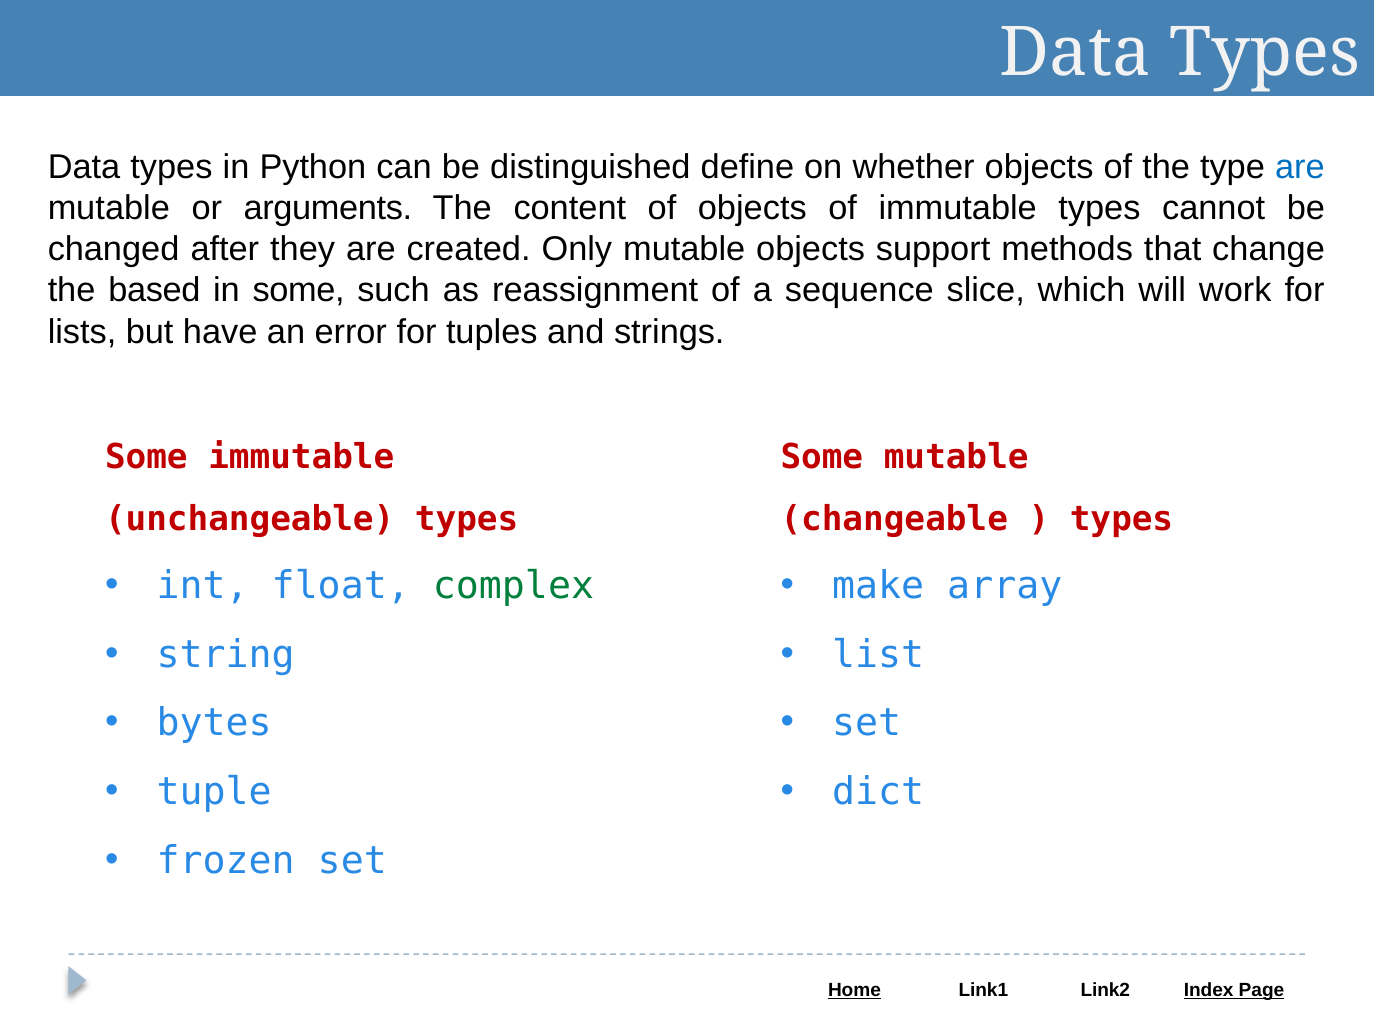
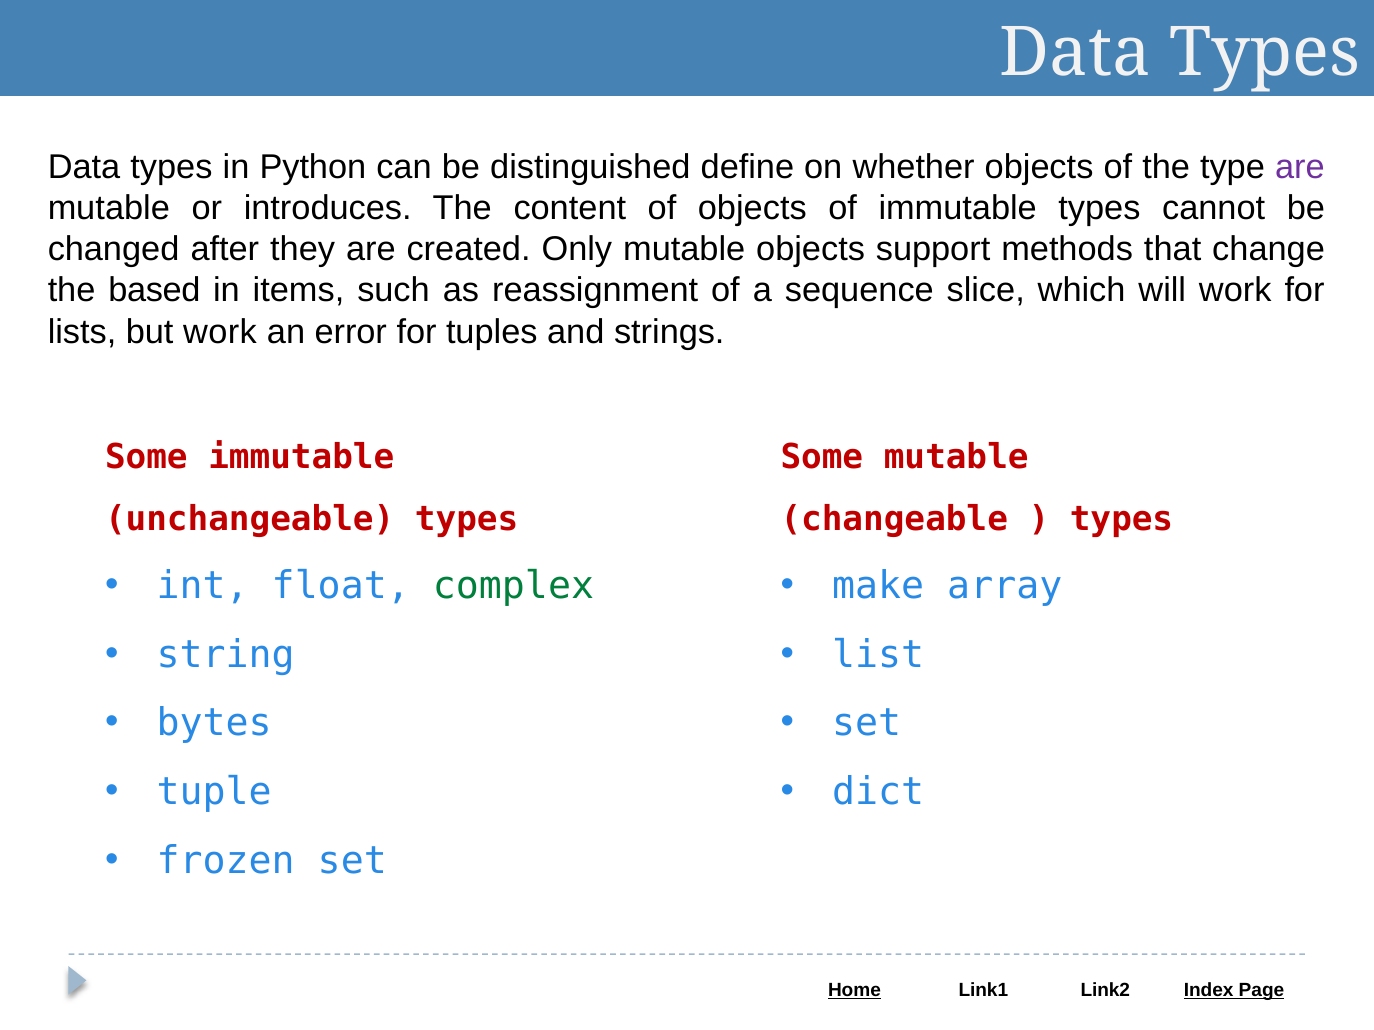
are at (1300, 167) colour: blue -> purple
arguments: arguments -> introduces
in some: some -> items
but have: have -> work
